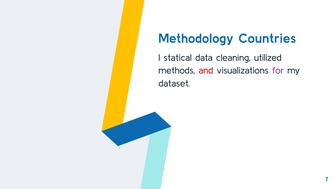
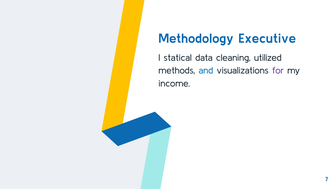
Countries: Countries -> Executive
and colour: red -> blue
dataset: dataset -> income
